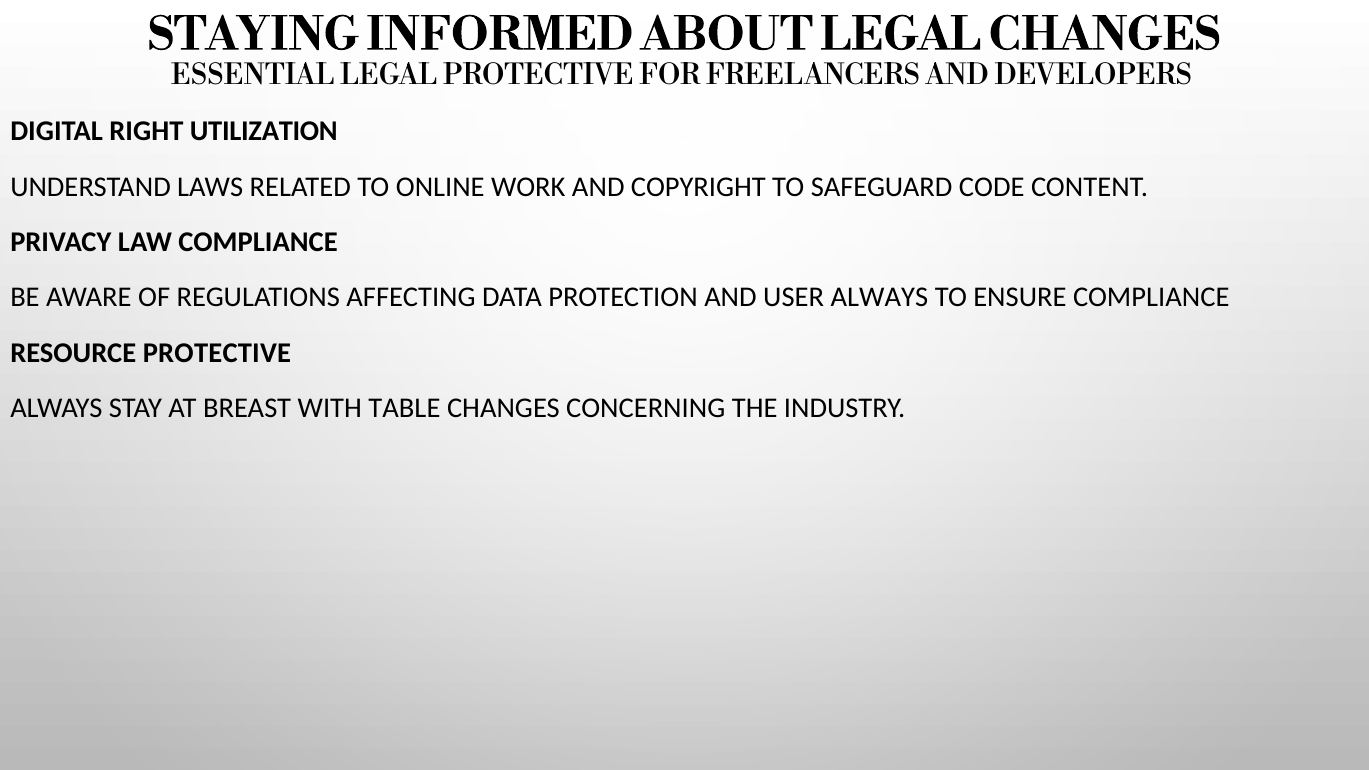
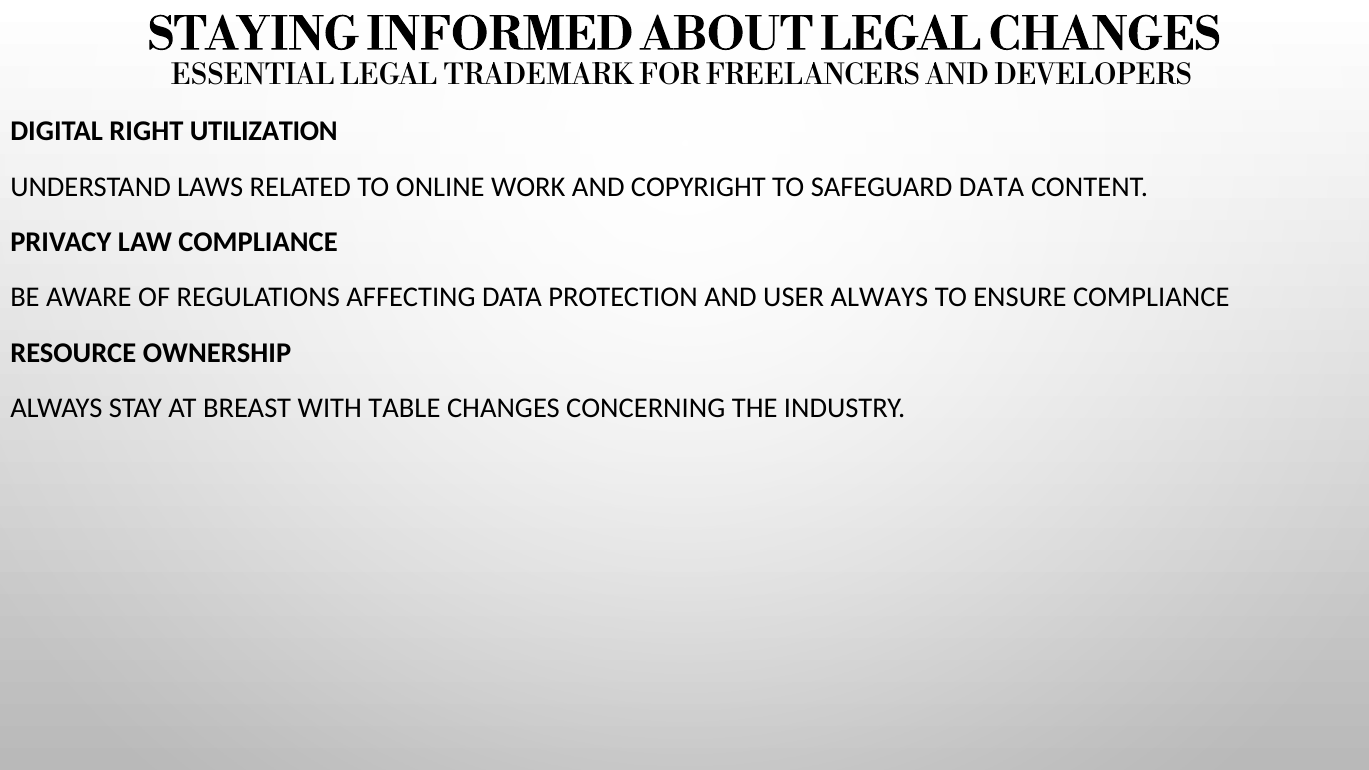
LEGAL PROTECTIVE: PROTECTIVE -> TRADEMARK
SAFEGUARD CODE: CODE -> DATA
RESOURCE PROTECTIVE: PROTECTIVE -> OWNERSHIP
